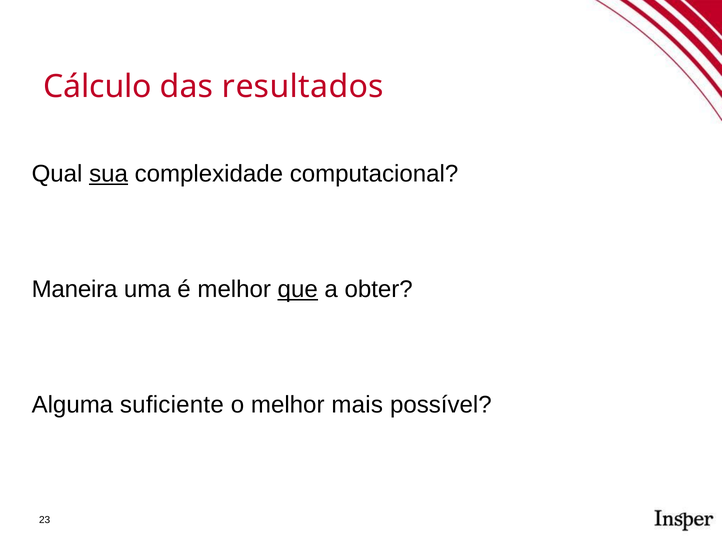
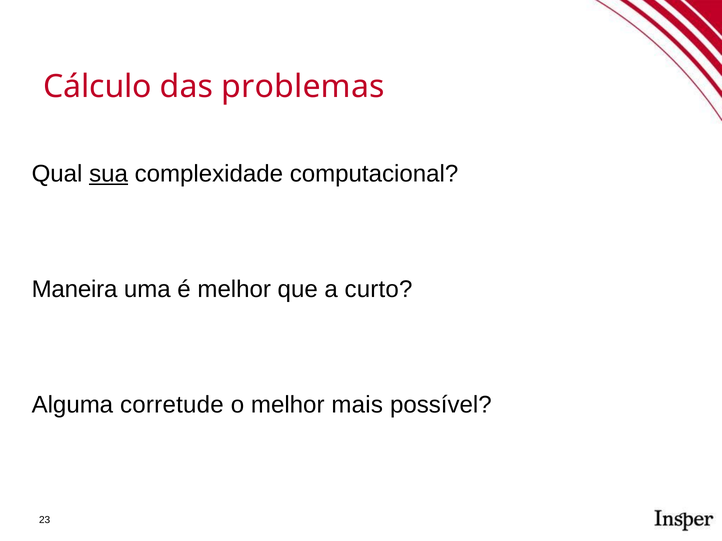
resultados: resultados -> problemas
que underline: present -> none
obter: obter -> curto
suficiente: suficiente -> corretude
